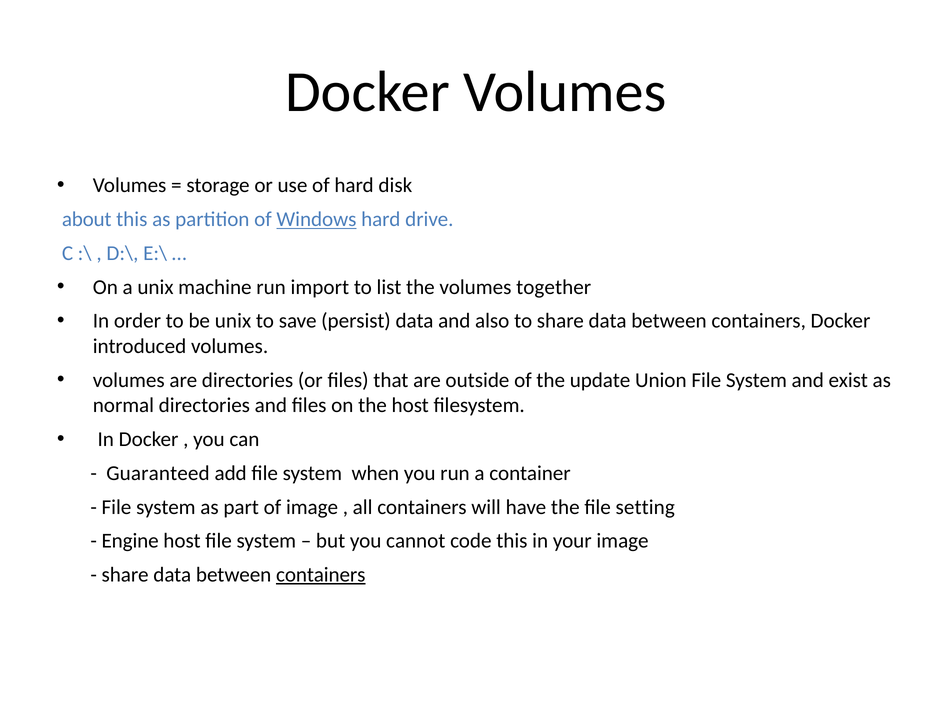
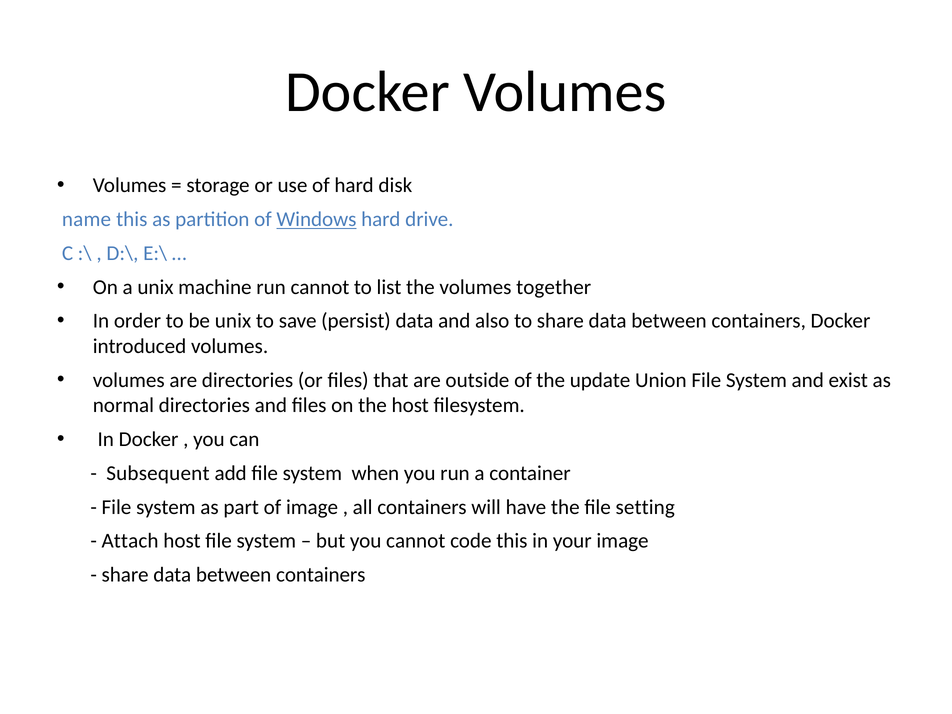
about: about -> name
run import: import -> cannot
Guaranteed: Guaranteed -> Subsequent
Engine: Engine -> Attach
containers at (321, 575) underline: present -> none
